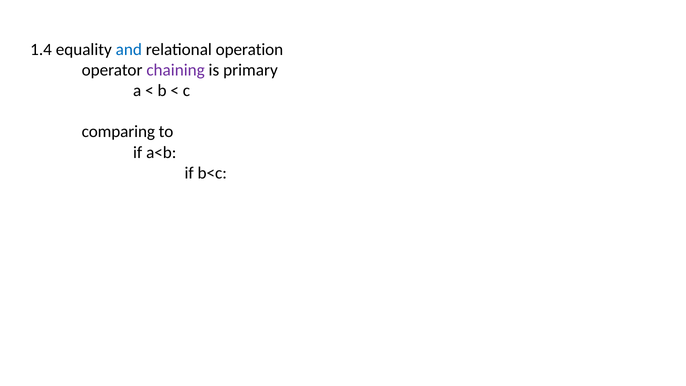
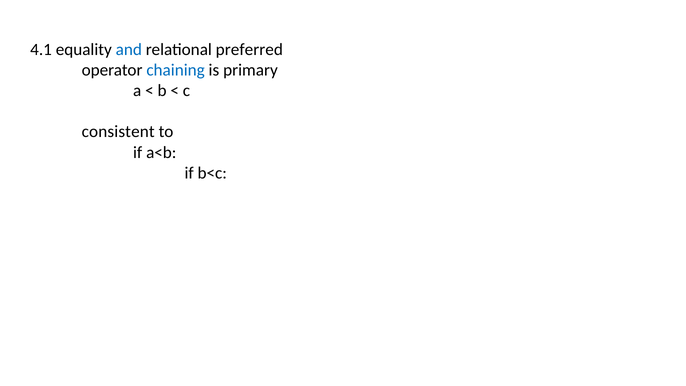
1.4: 1.4 -> 4.1
operation: operation -> preferred
chaining colour: purple -> blue
comparing: comparing -> consistent
